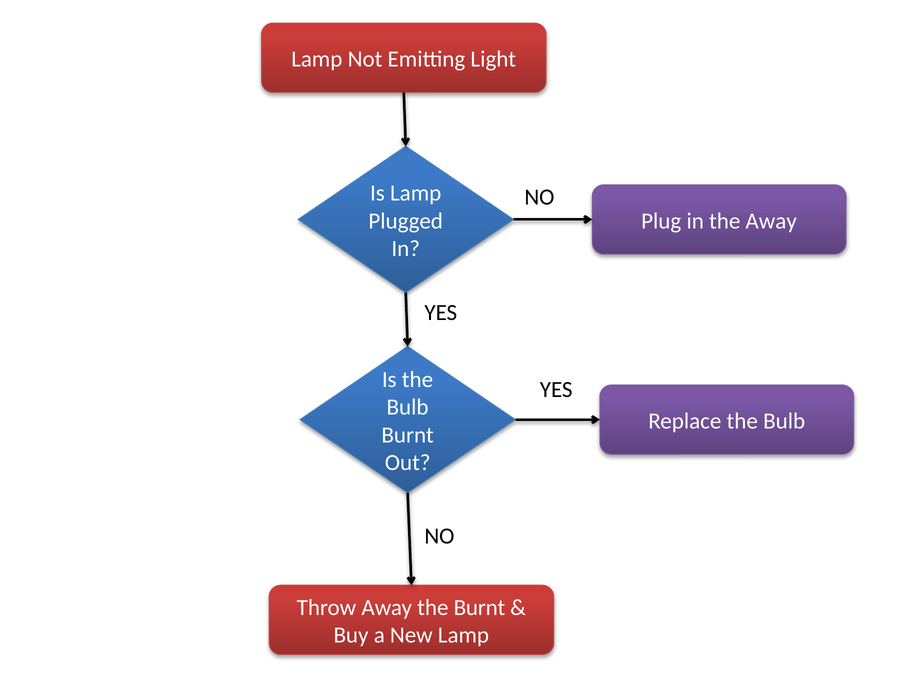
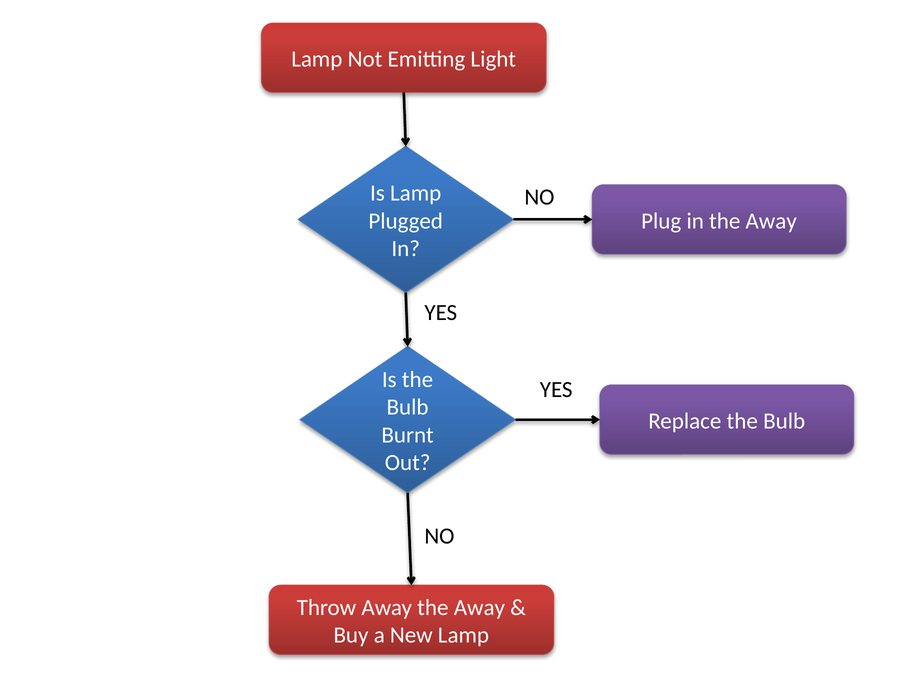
Away the Burnt: Burnt -> Away
